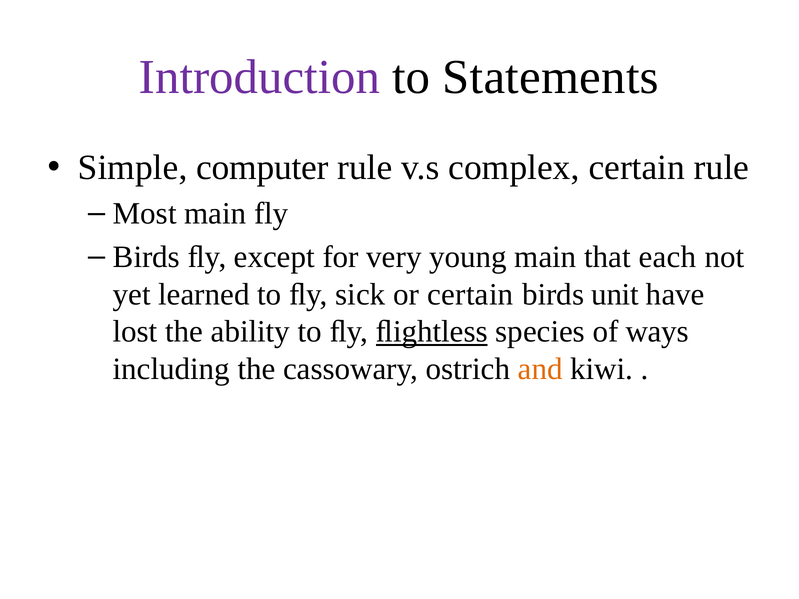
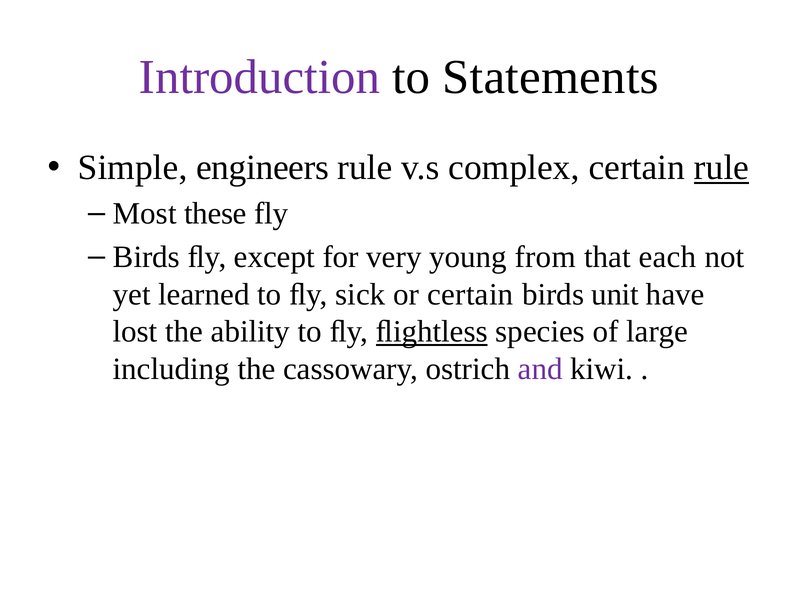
computer: computer -> engineers
rule at (722, 168) underline: none -> present
Most main: main -> these
young main: main -> from
ways: ways -> large
and colour: orange -> purple
